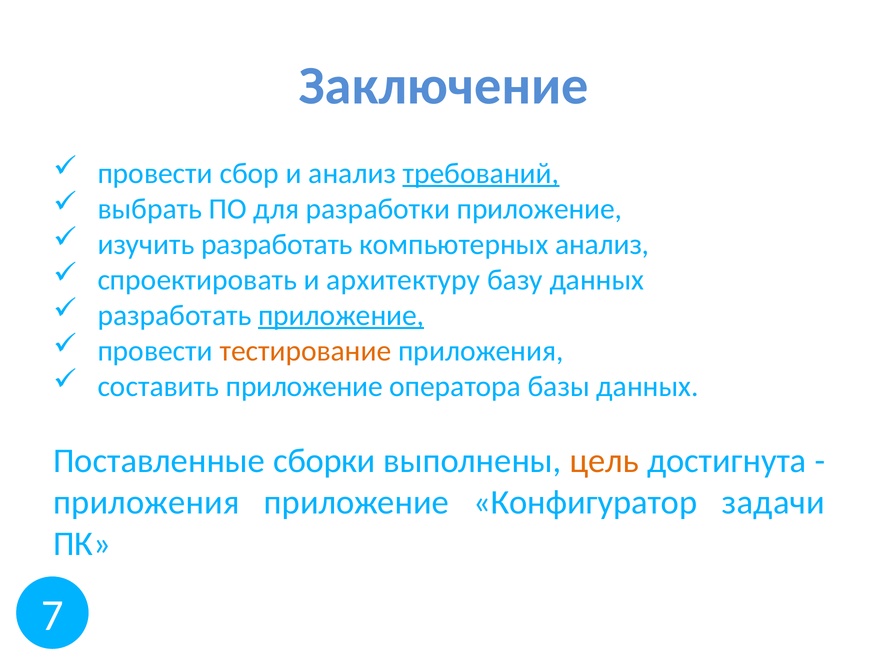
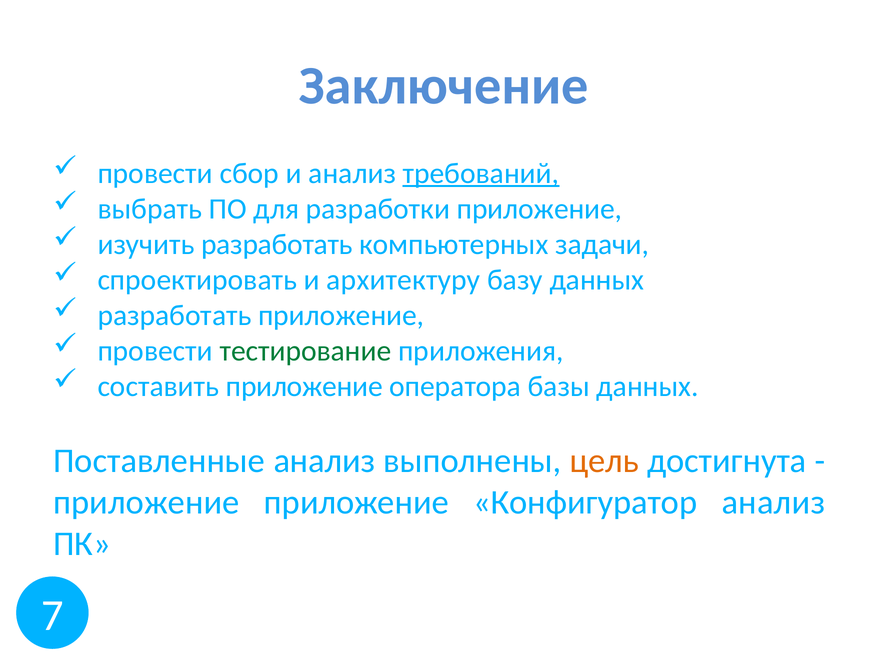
компьютерных анализ: анализ -> задачи
приложение at (341, 315) underline: present -> none
тестирование colour: orange -> green
Поставленные сборки: сборки -> анализ
приложения at (146, 502): приложения -> приложение
Конфигуратор задачи: задачи -> анализ
